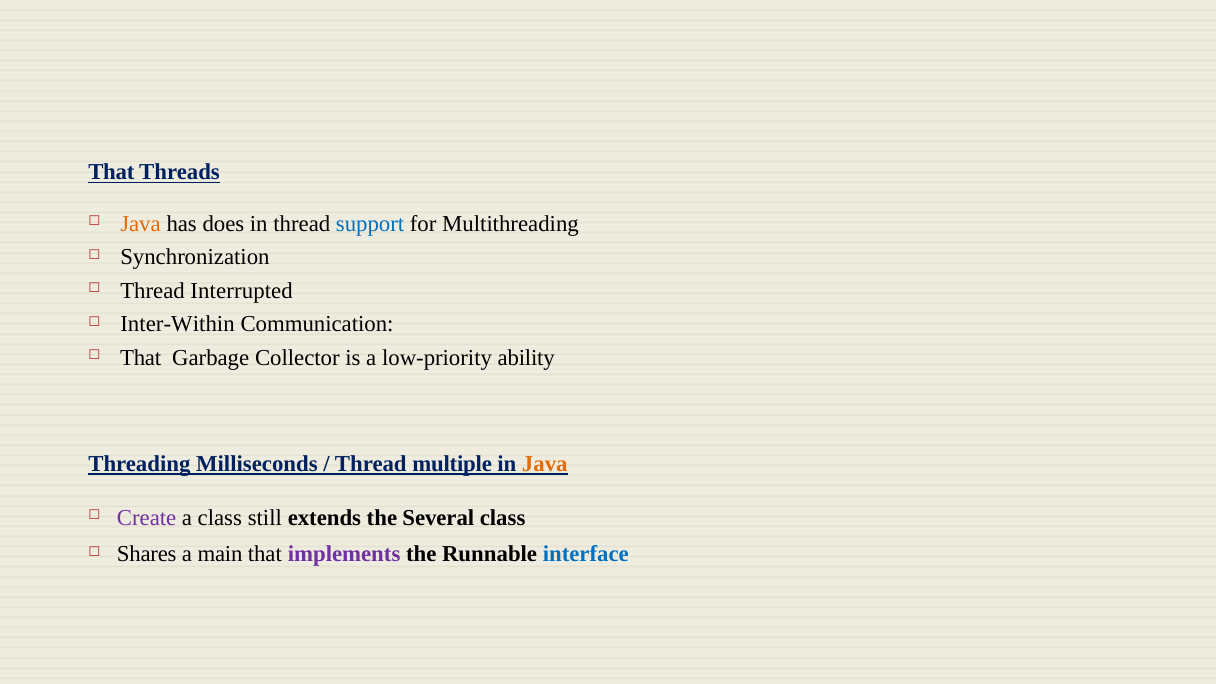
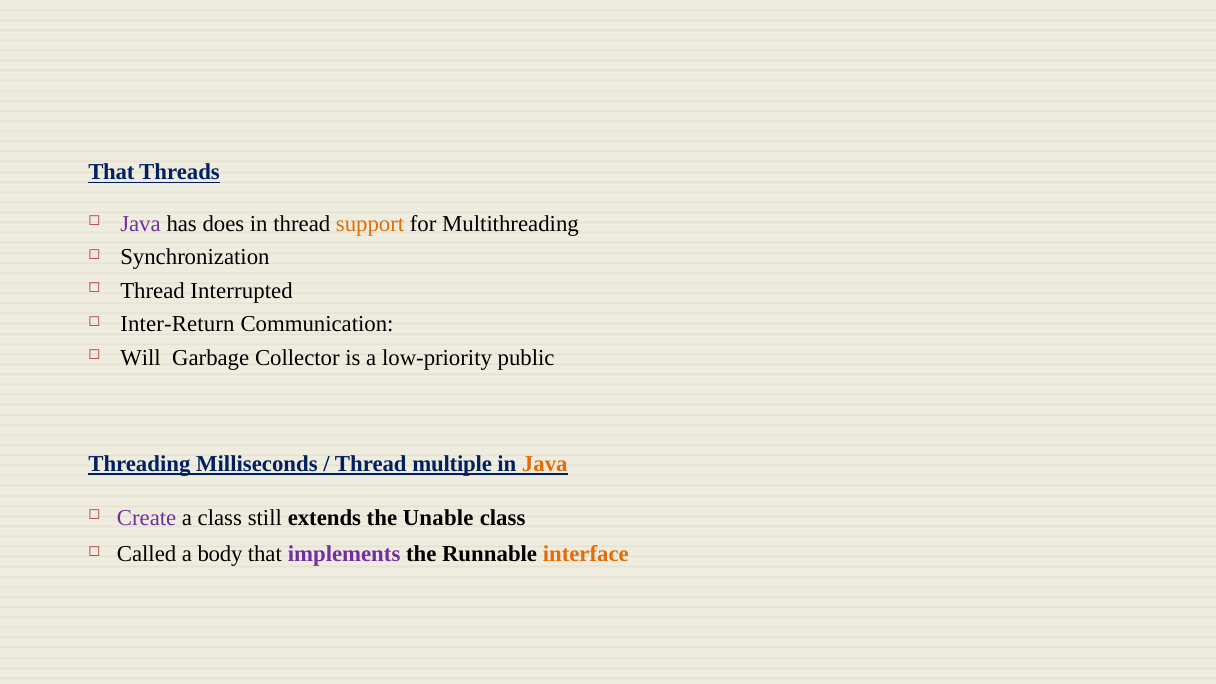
Java at (141, 224) colour: orange -> purple
support colour: blue -> orange
Inter-Within: Inter-Within -> Inter-Return
That at (141, 358): That -> Will
ability: ability -> public
Several: Several -> Unable
Shares: Shares -> Called
main: main -> body
interface colour: blue -> orange
